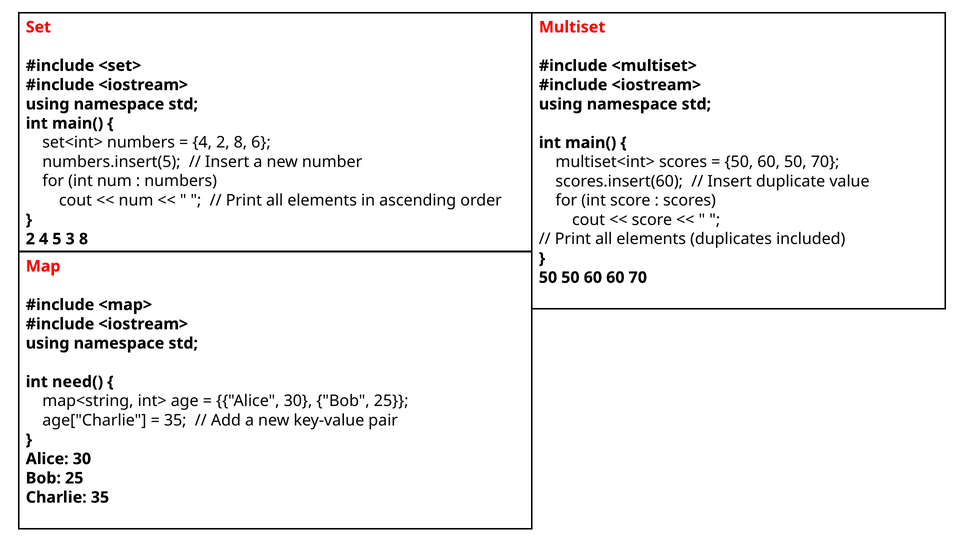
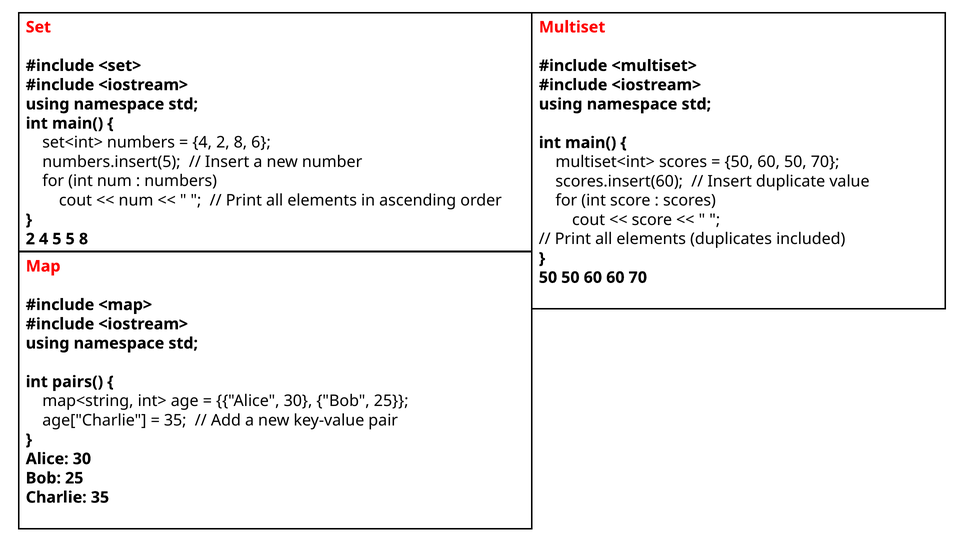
5 3: 3 -> 5
need(: need( -> pairs(
